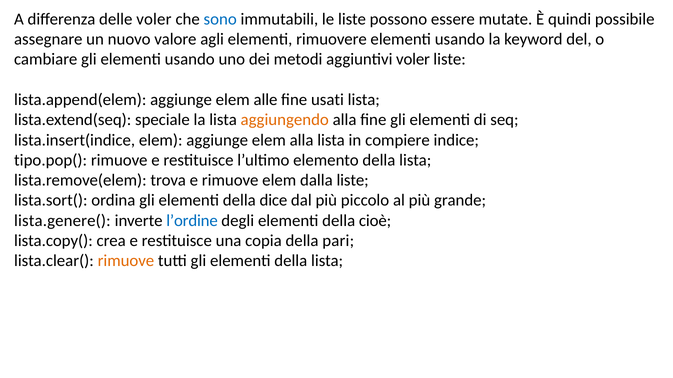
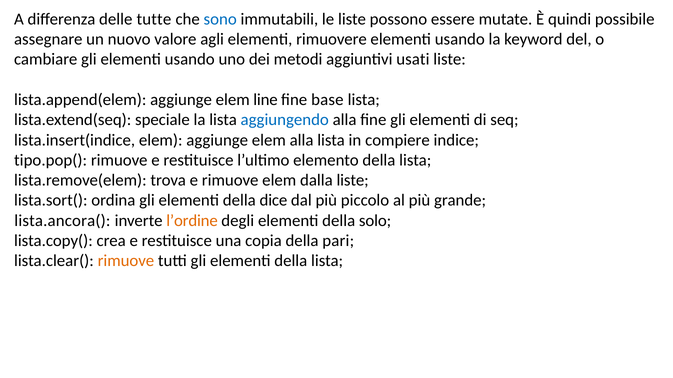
delle voler: voler -> tutte
aggiuntivi voler: voler -> usati
alle: alle -> line
usati: usati -> base
aggiungendo colour: orange -> blue
lista.genere(: lista.genere( -> lista.ancora(
l’ordine colour: blue -> orange
cioè: cioè -> solo
